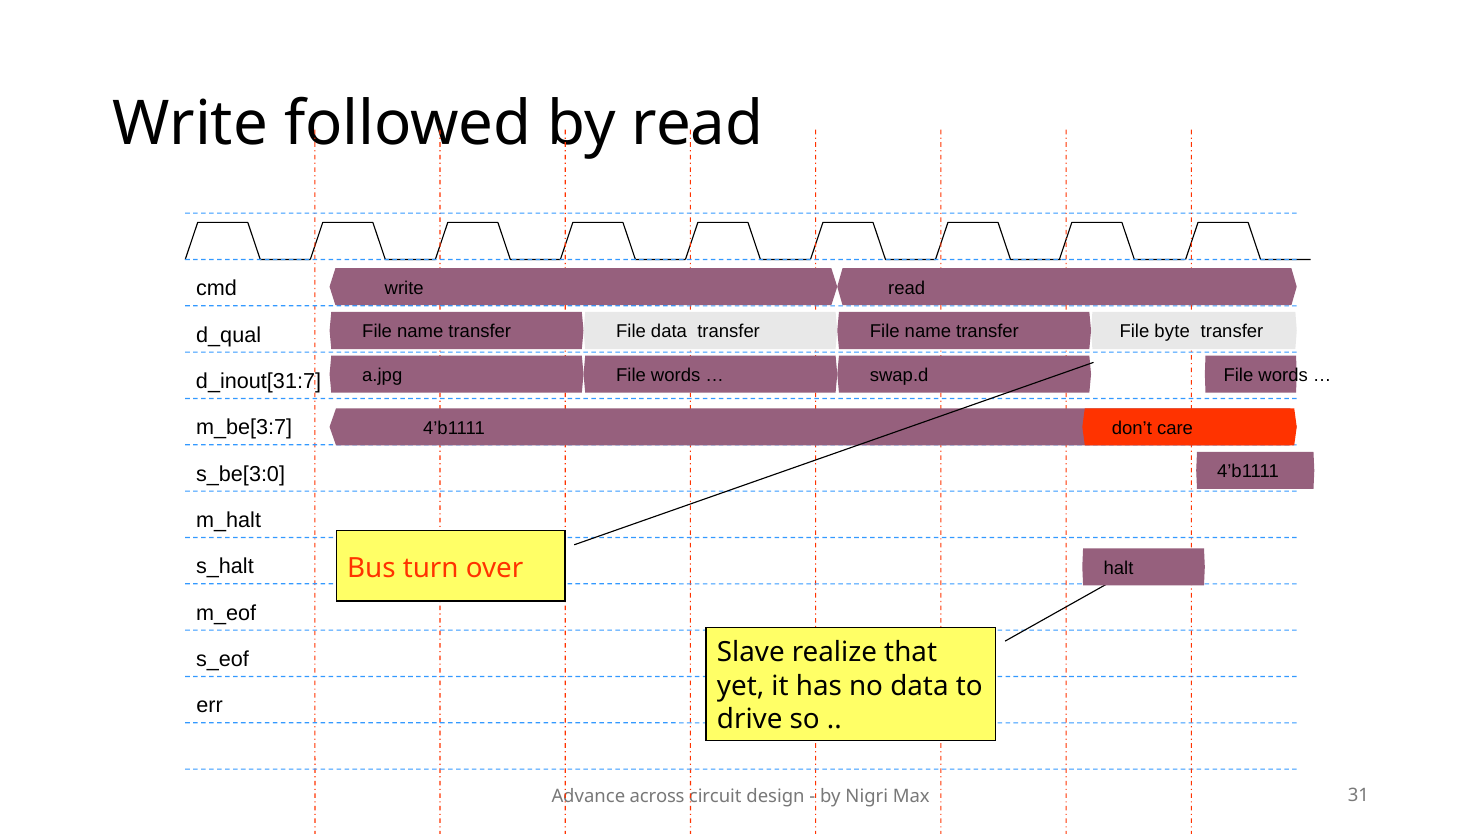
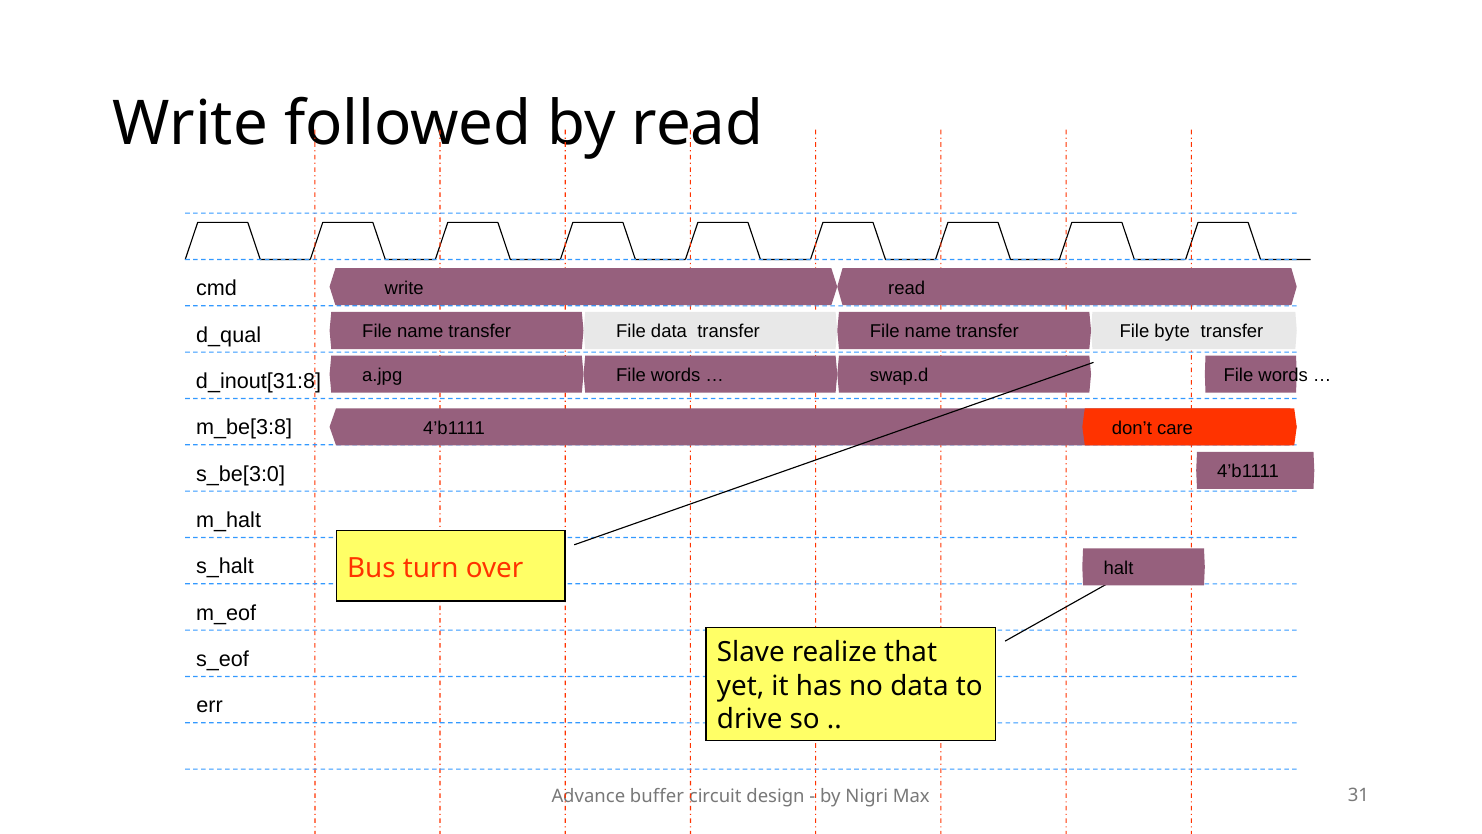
d_inout[31:7: d_inout[31:7 -> d_inout[31:8
m_be[3:7: m_be[3:7 -> m_be[3:8
across: across -> buffer
